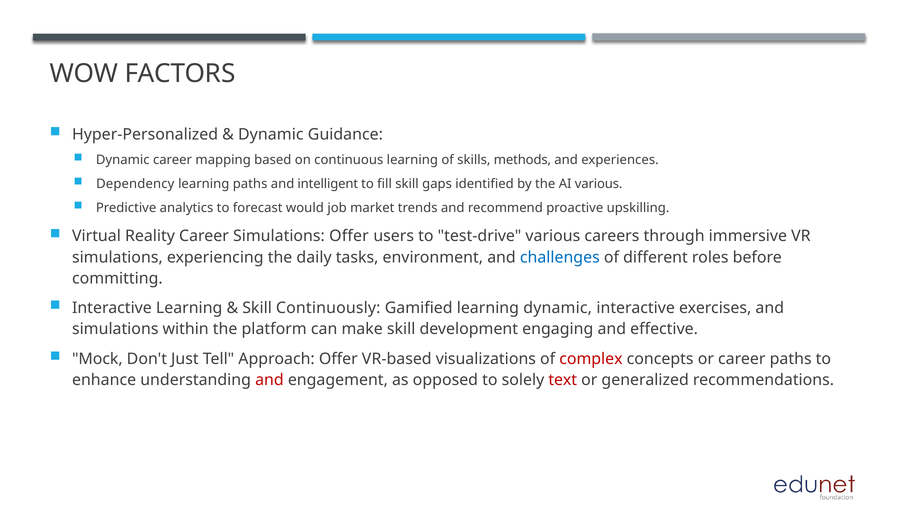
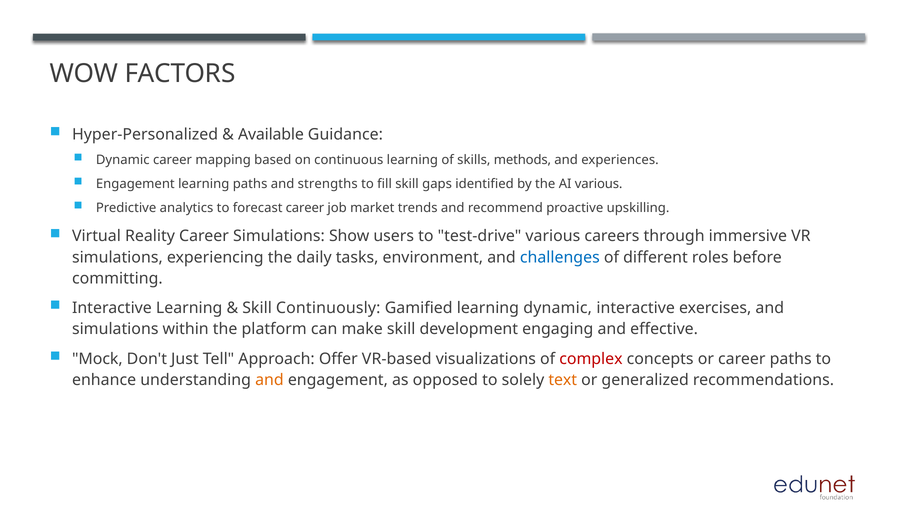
Dynamic at (271, 134): Dynamic -> Available
Dependency at (135, 184): Dependency -> Engagement
intelligent: intelligent -> strengths
forecast would: would -> career
Simulations Offer: Offer -> Show
and at (269, 380) colour: red -> orange
text colour: red -> orange
